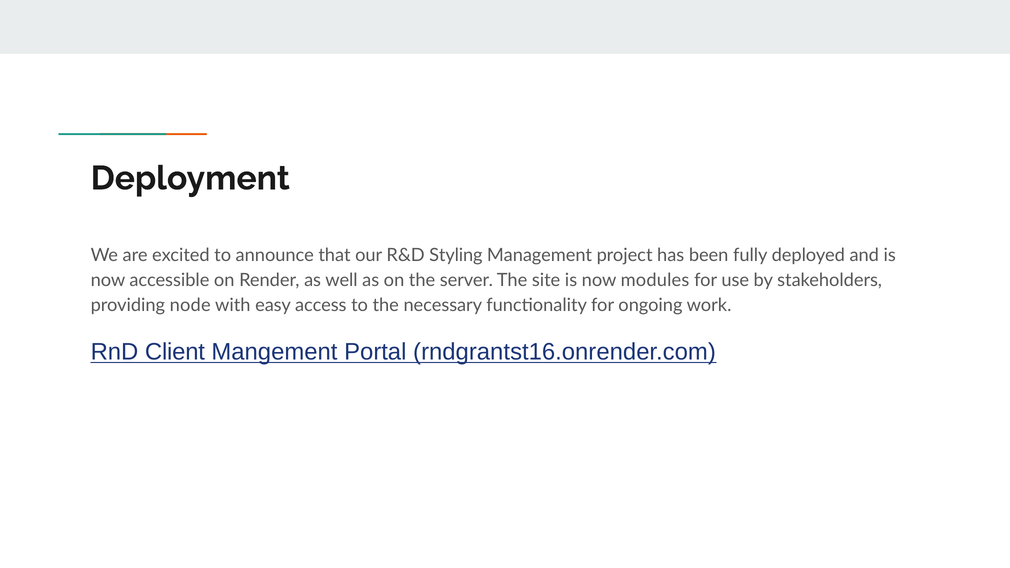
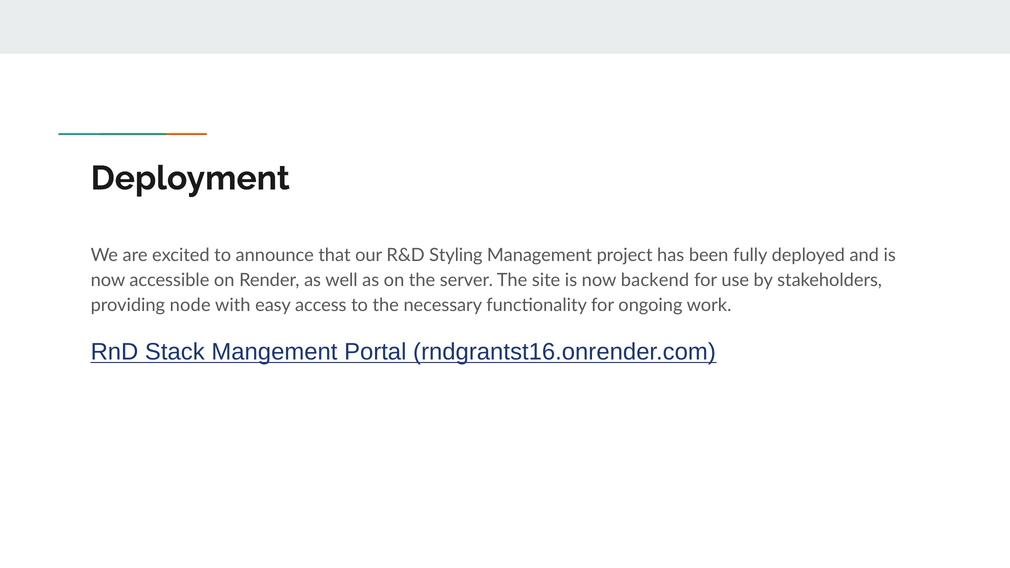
modules: modules -> backend
Client: Client -> Stack
